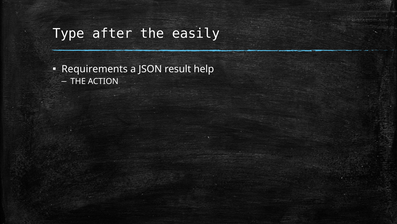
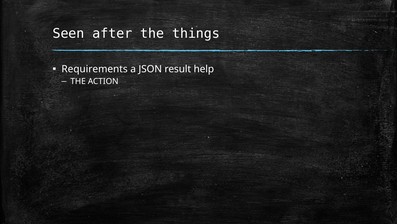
Type: Type -> Seen
easily: easily -> things
